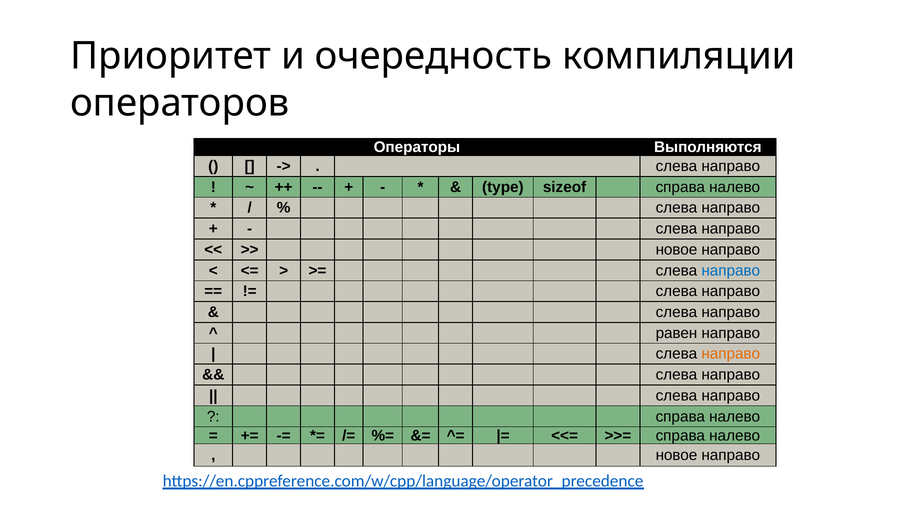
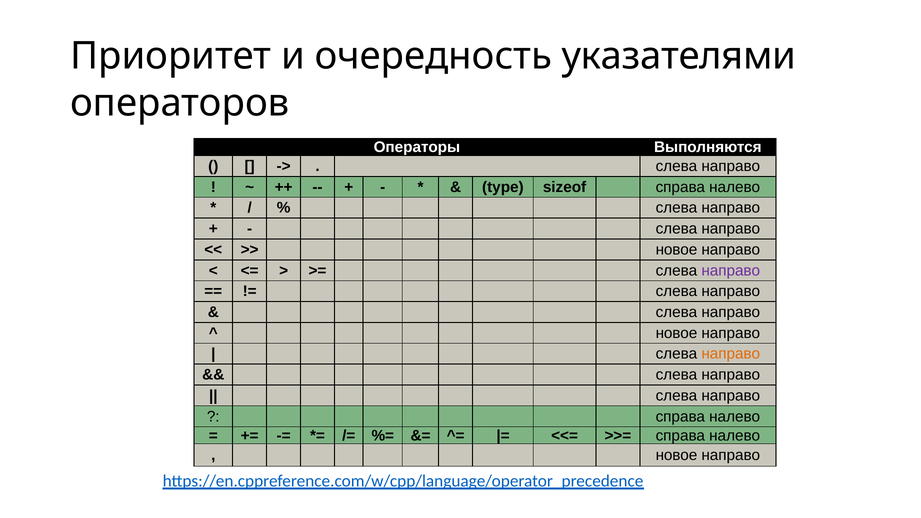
компиляции: компиляции -> указателями
направо at (731, 271) colour: blue -> purple
равен at (676, 333): равен -> новое
